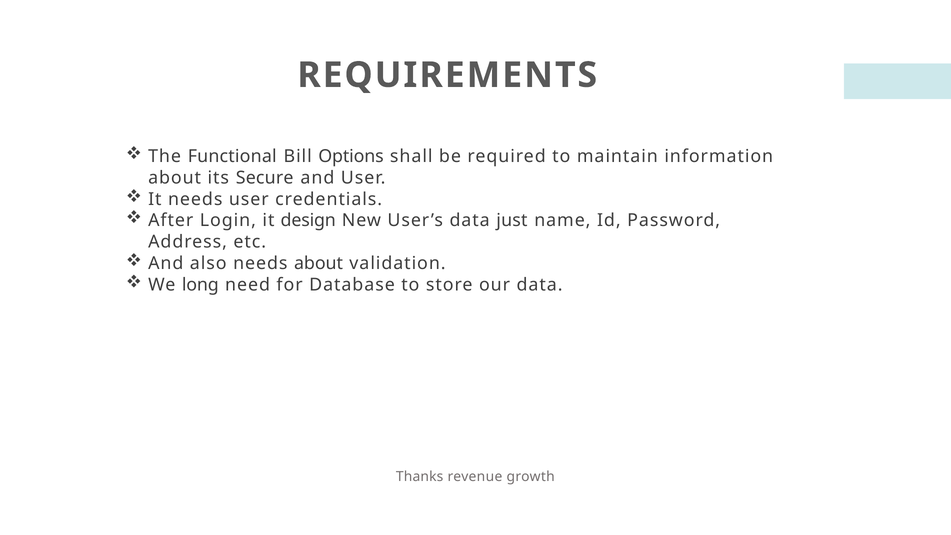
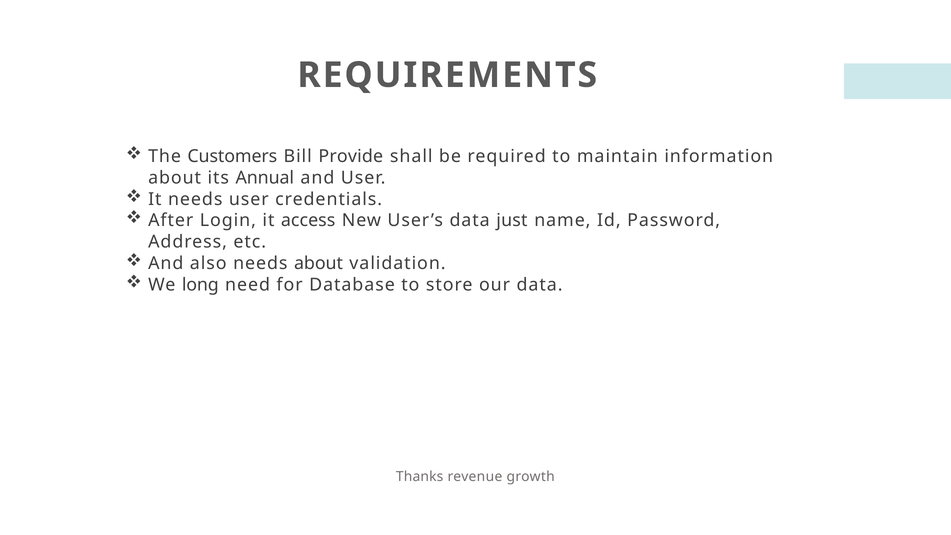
Functional: Functional -> Customers
Options: Options -> Provide
Secure: Secure -> Annual
design: design -> access
